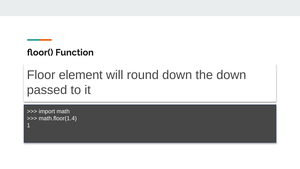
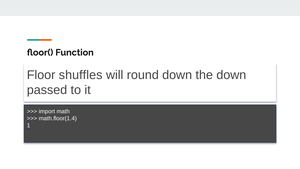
element: element -> shuffles
